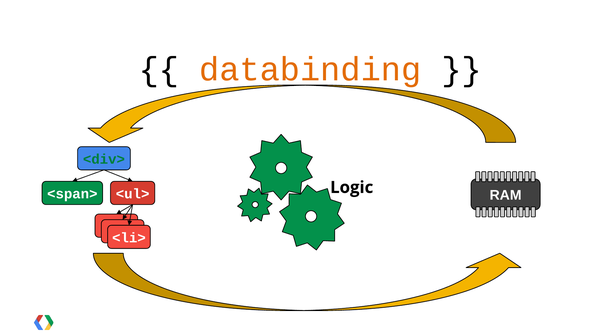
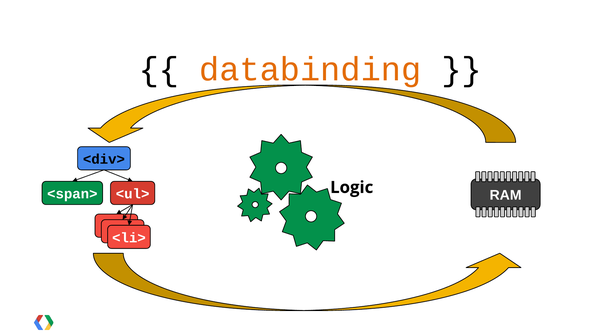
<div> colour: green -> black
